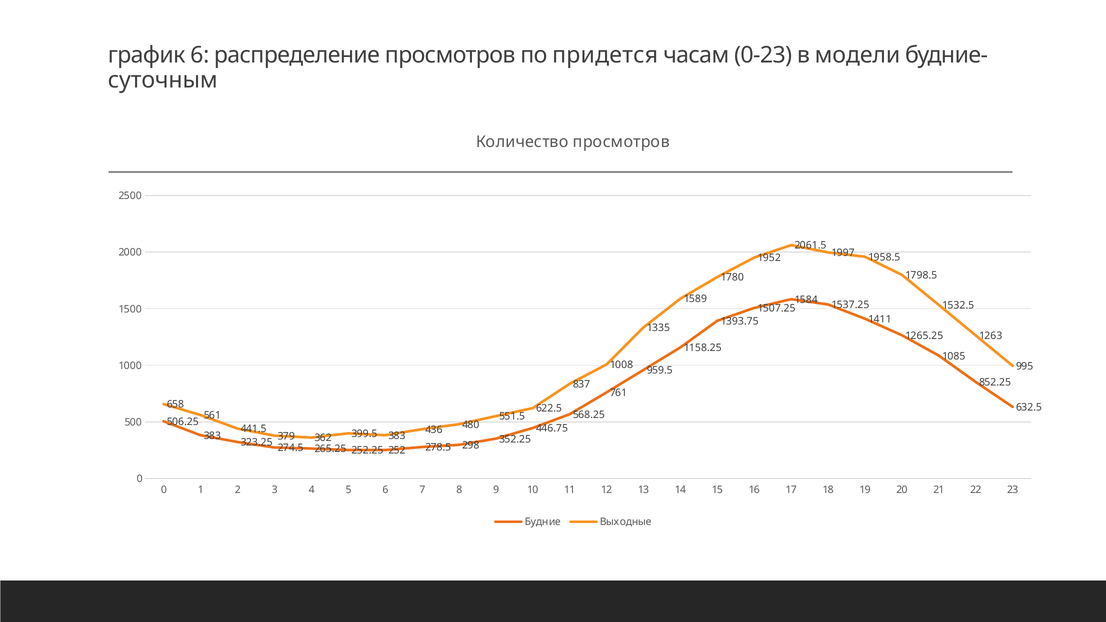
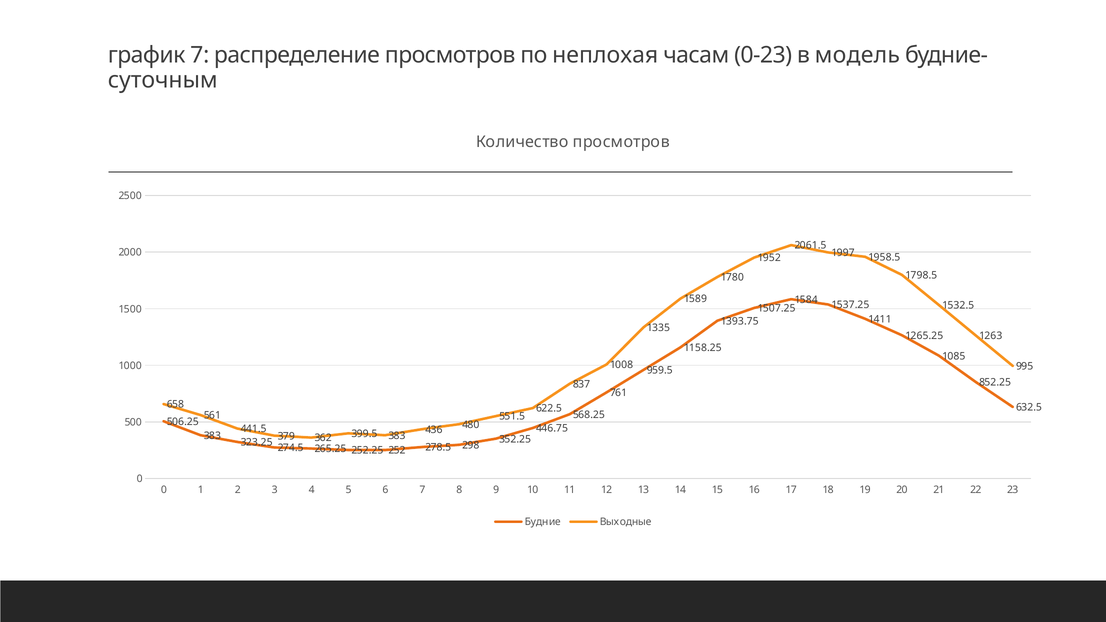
график 6: 6 -> 7
придется: придется -> неплохая
модели: модели -> модель
